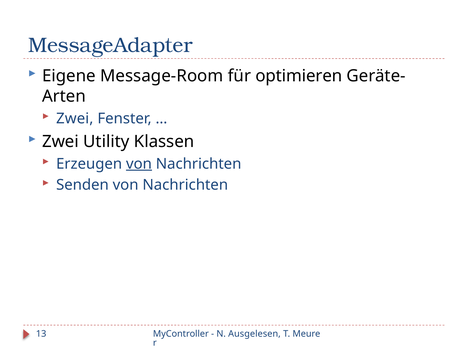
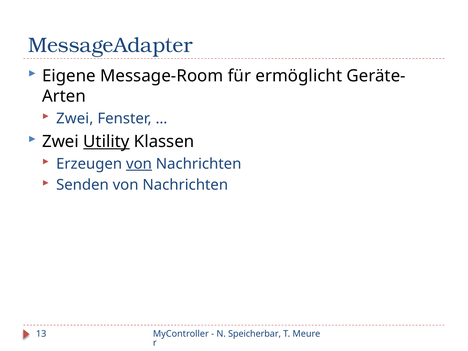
optimieren: optimieren -> ermöglicht
Utility underline: none -> present
Ausgelesen: Ausgelesen -> Speicherbar
